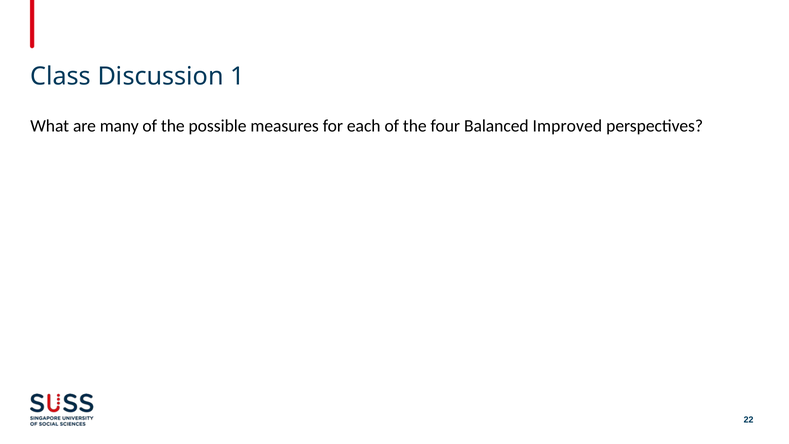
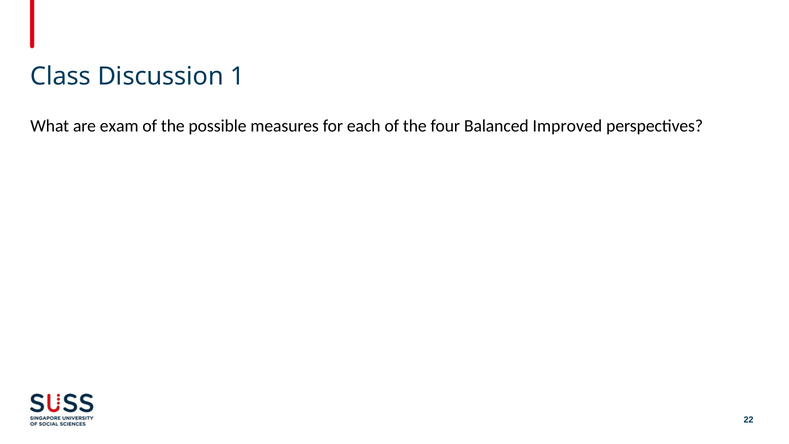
many: many -> exam
